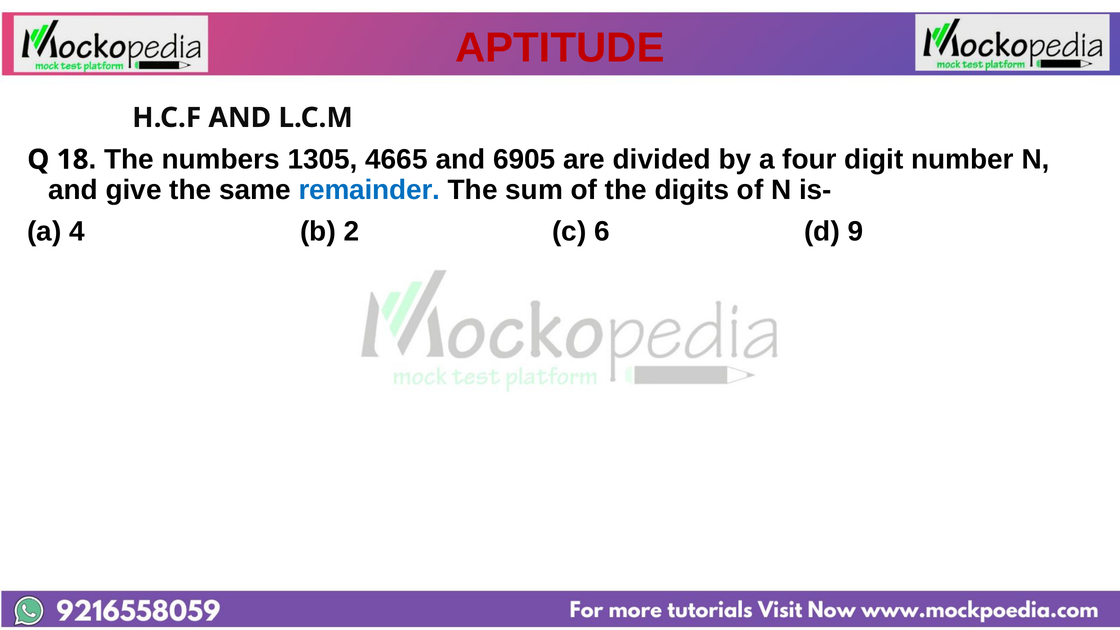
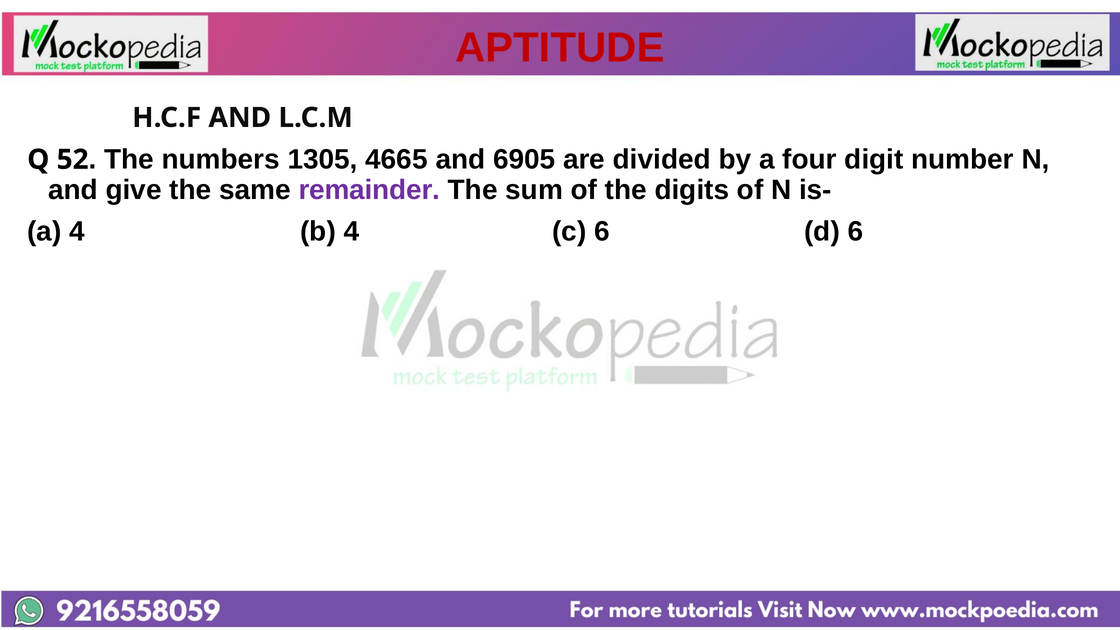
18: 18 -> 52
remainder colour: blue -> purple
b 2: 2 -> 4
d 9: 9 -> 6
